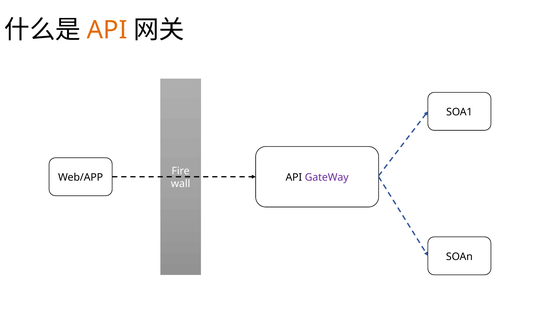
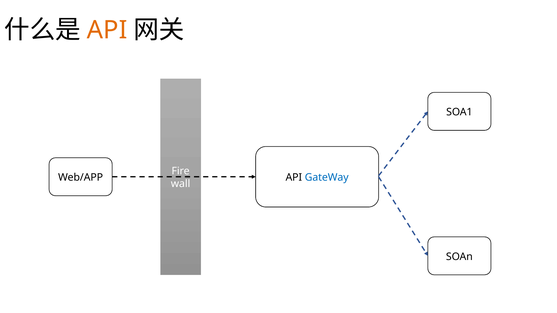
GateWay colour: purple -> blue
